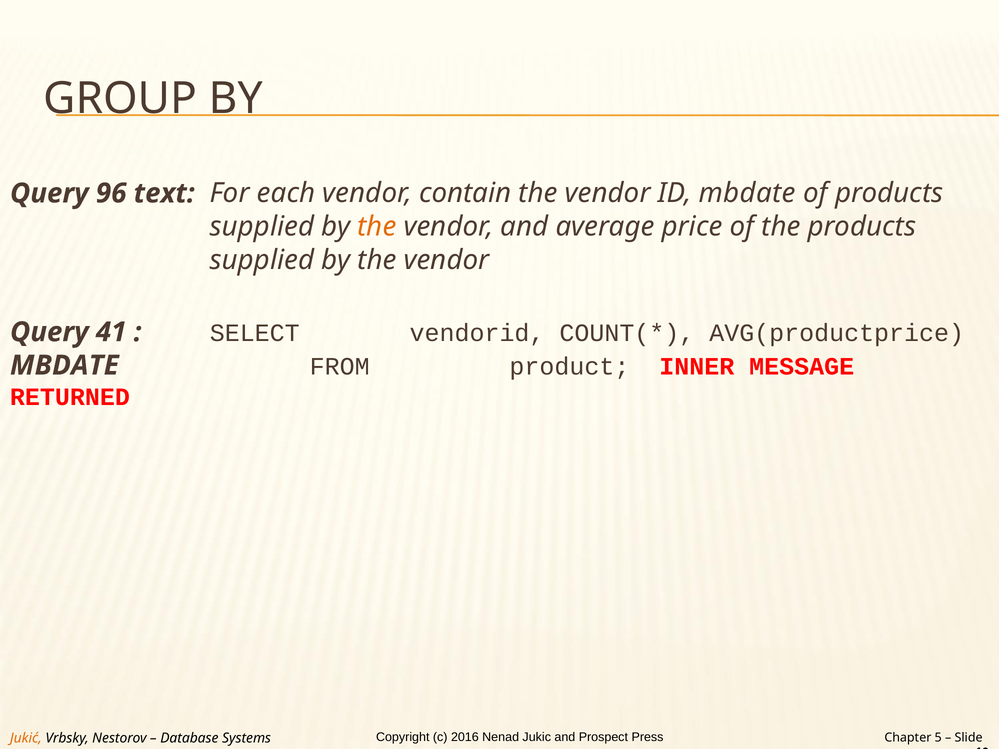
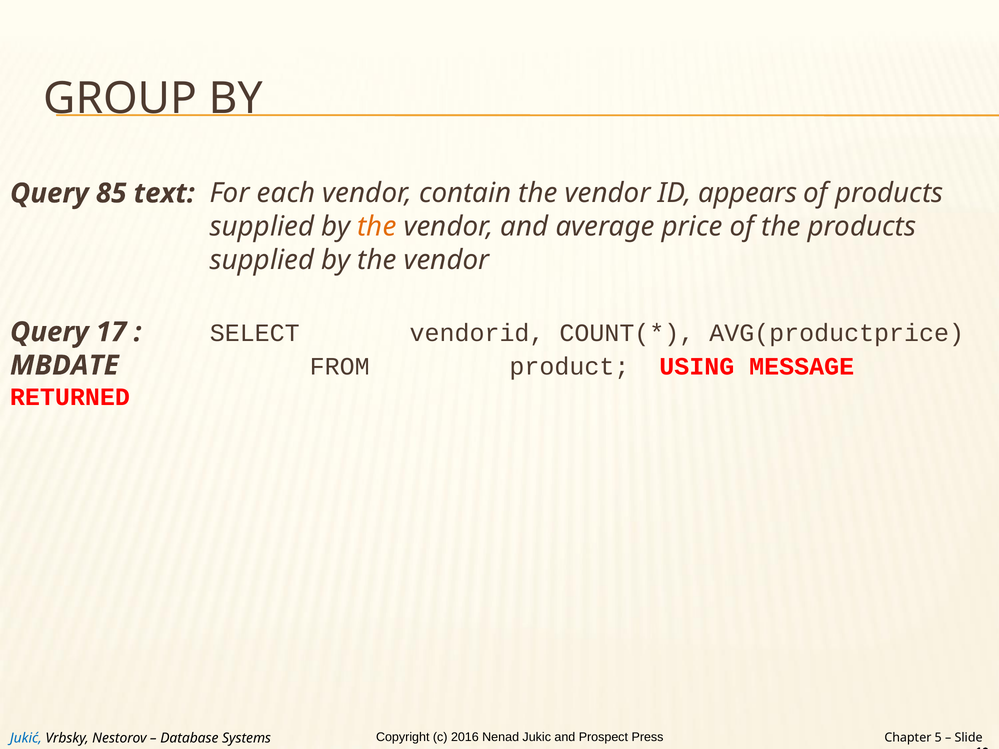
96: 96 -> 85
ID mbdate: mbdate -> appears
41: 41 -> 17
INNER: INNER -> USING
Jukić colour: orange -> blue
